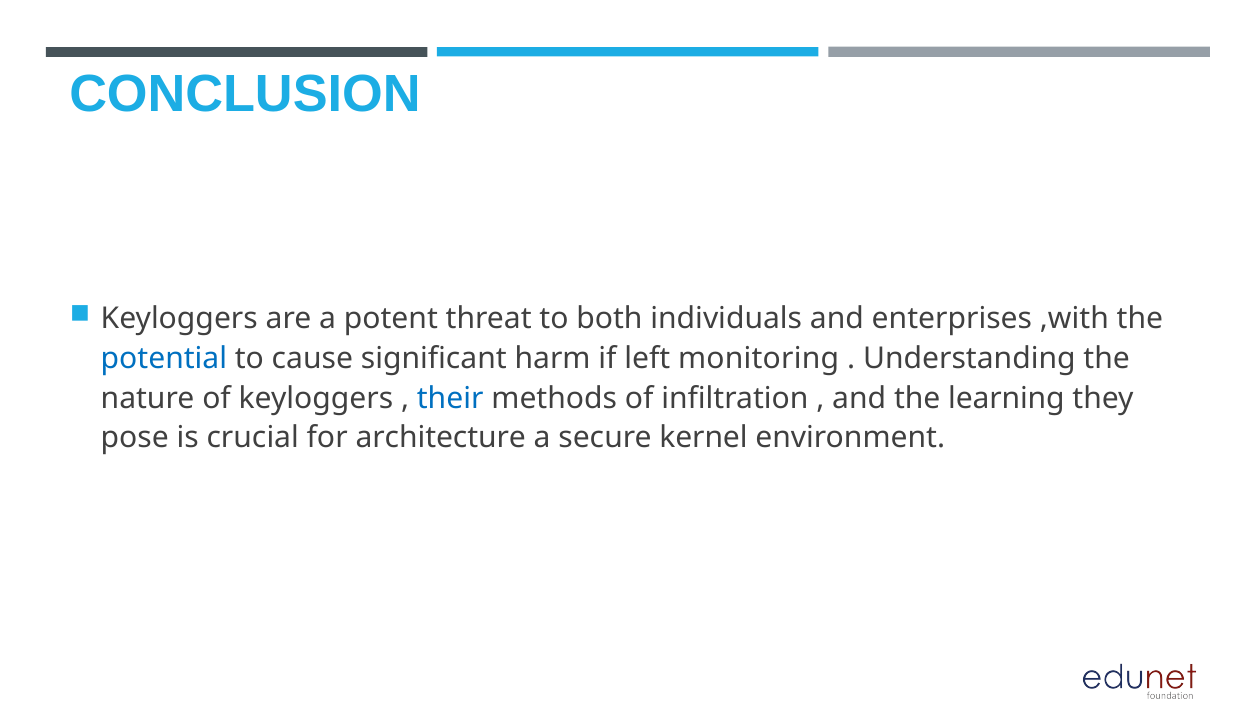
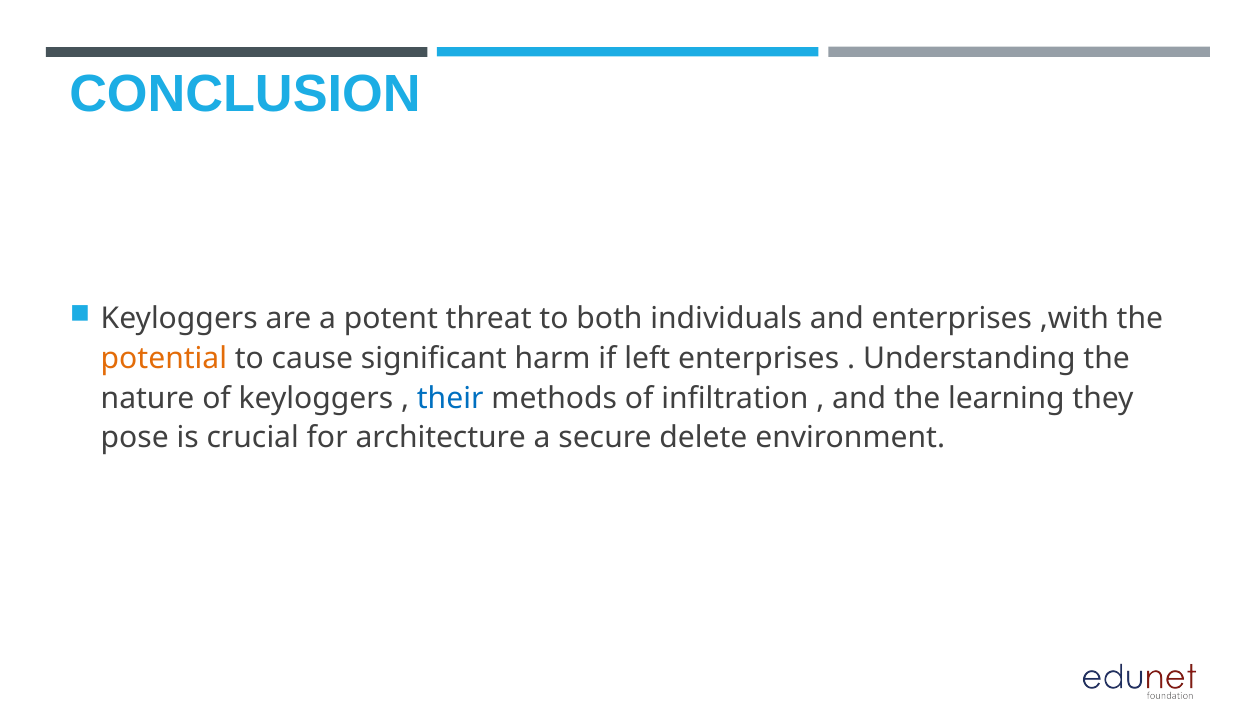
potential colour: blue -> orange
left monitoring: monitoring -> enterprises
kernel: kernel -> delete
